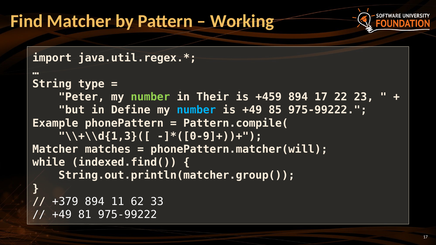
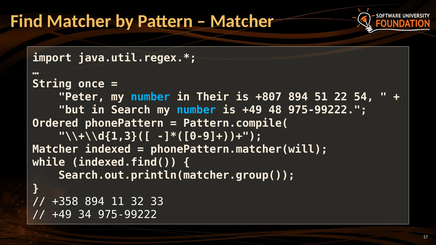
Working at (242, 21): Working -> Matcher
type: type -> once
number at (150, 97) colour: light green -> light blue
+459: +459 -> +807
894 17: 17 -> 51
23: 23 -> 54
Define: Define -> Search
85: 85 -> 48
Example: Example -> Ordered
matches: matches -> indexed
String.out.println(matcher.group(: String.out.println(matcher.group( -> Search.out.println(matcher.group(
+379: +379 -> +358
62: 62 -> 32
81: 81 -> 34
